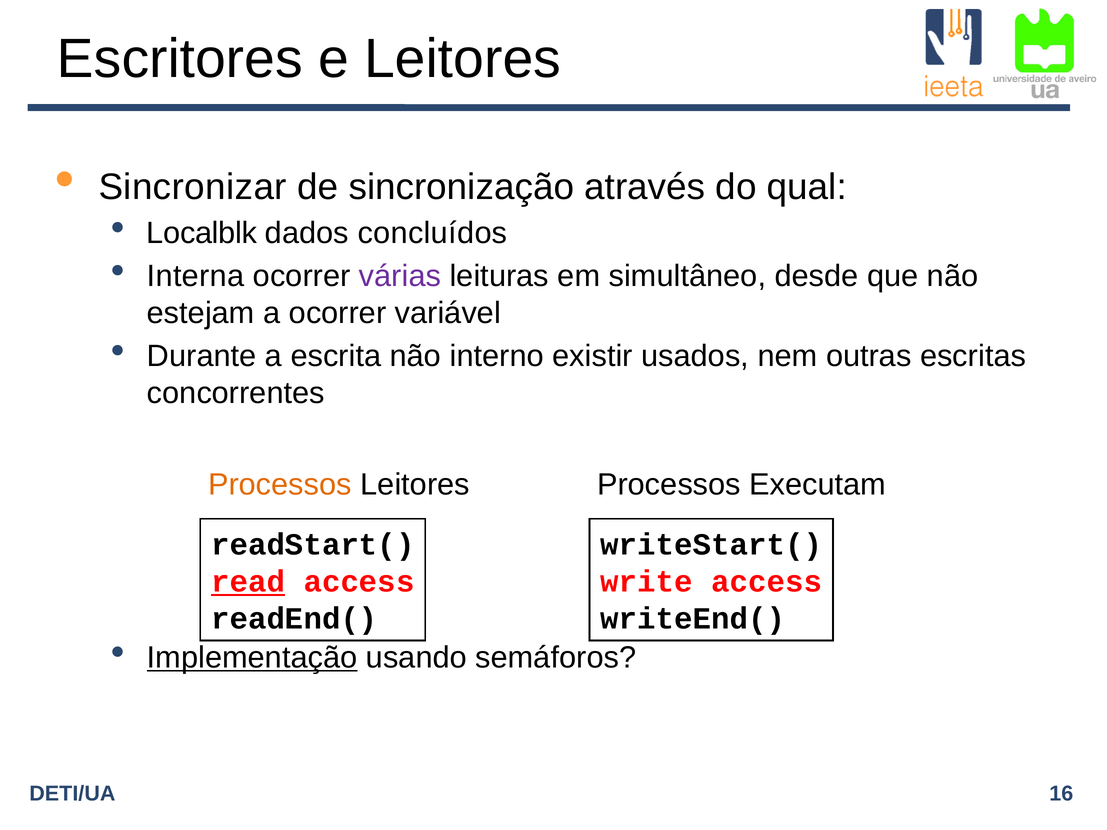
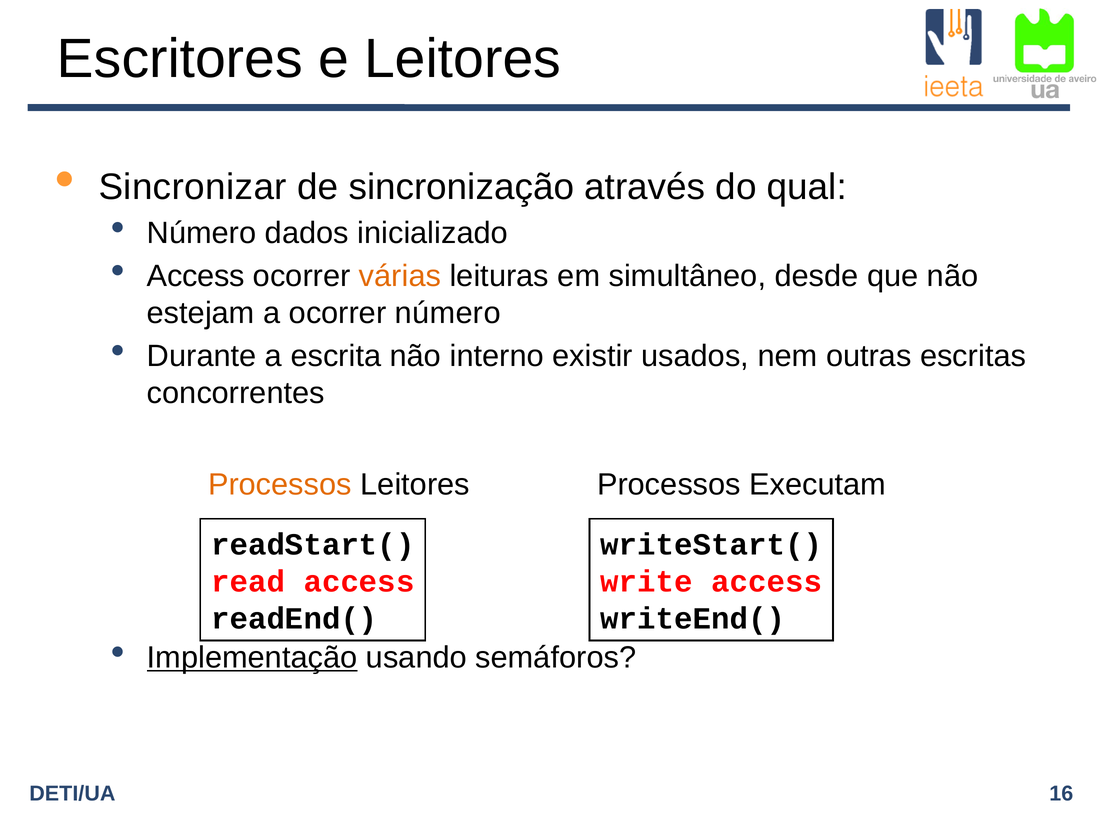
Localblk at (202, 233): Localblk -> Número
concluídos: concluídos -> inicializado
Interna at (196, 276): Interna -> Access
várias colour: purple -> orange
ocorrer variável: variável -> número
read underline: present -> none
